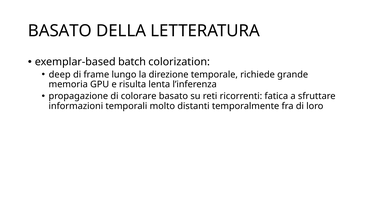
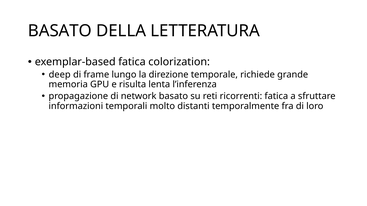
exemplar-based batch: batch -> fatica
colorare: colorare -> network
